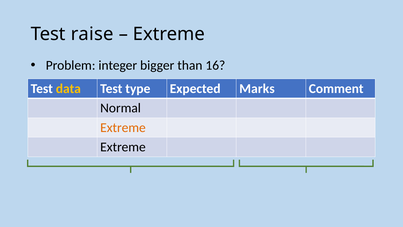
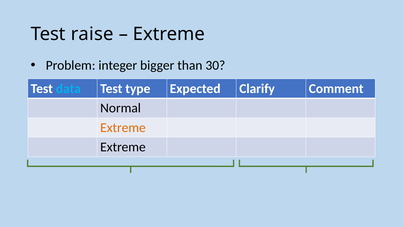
16: 16 -> 30
data colour: yellow -> light blue
Marks: Marks -> Clarify
